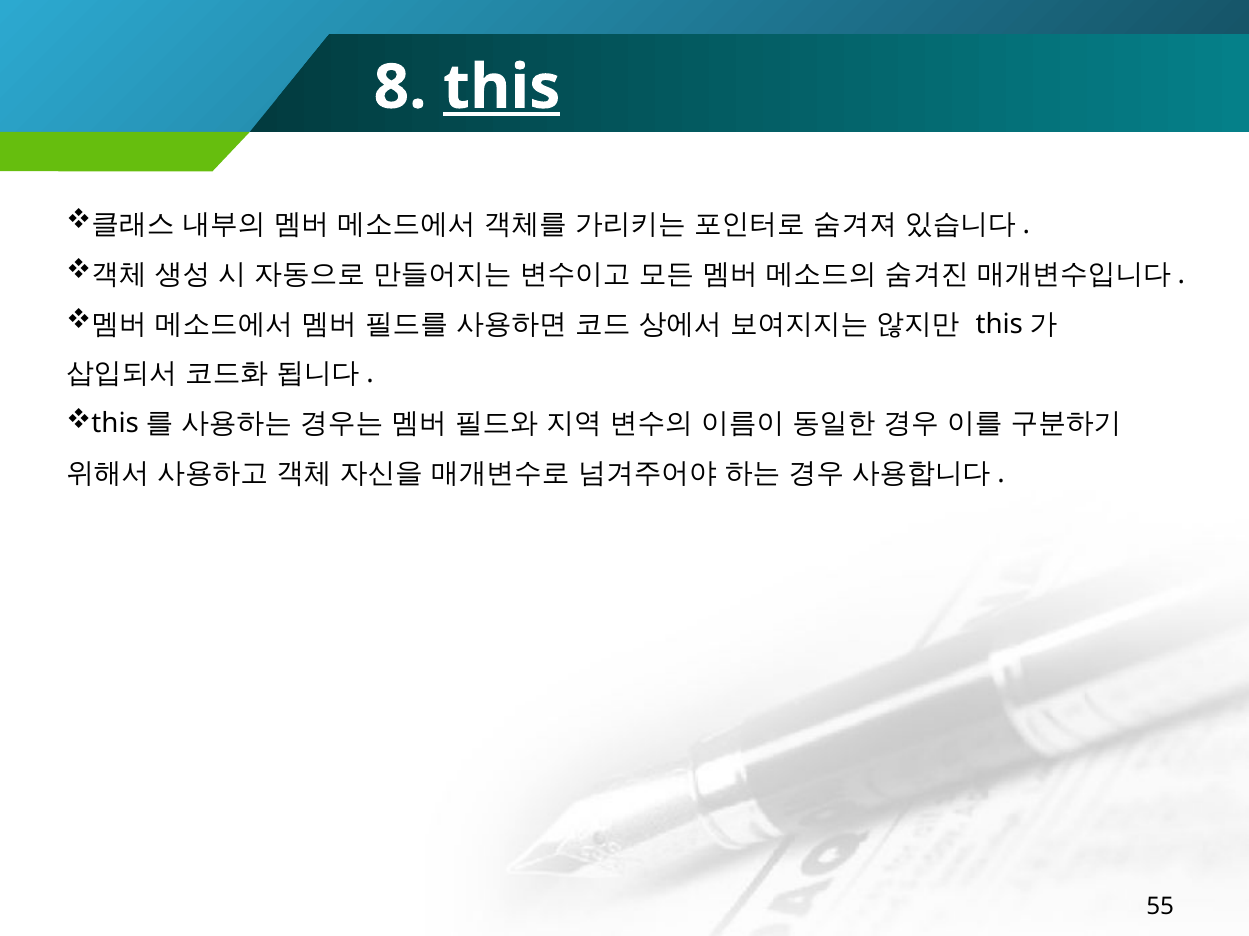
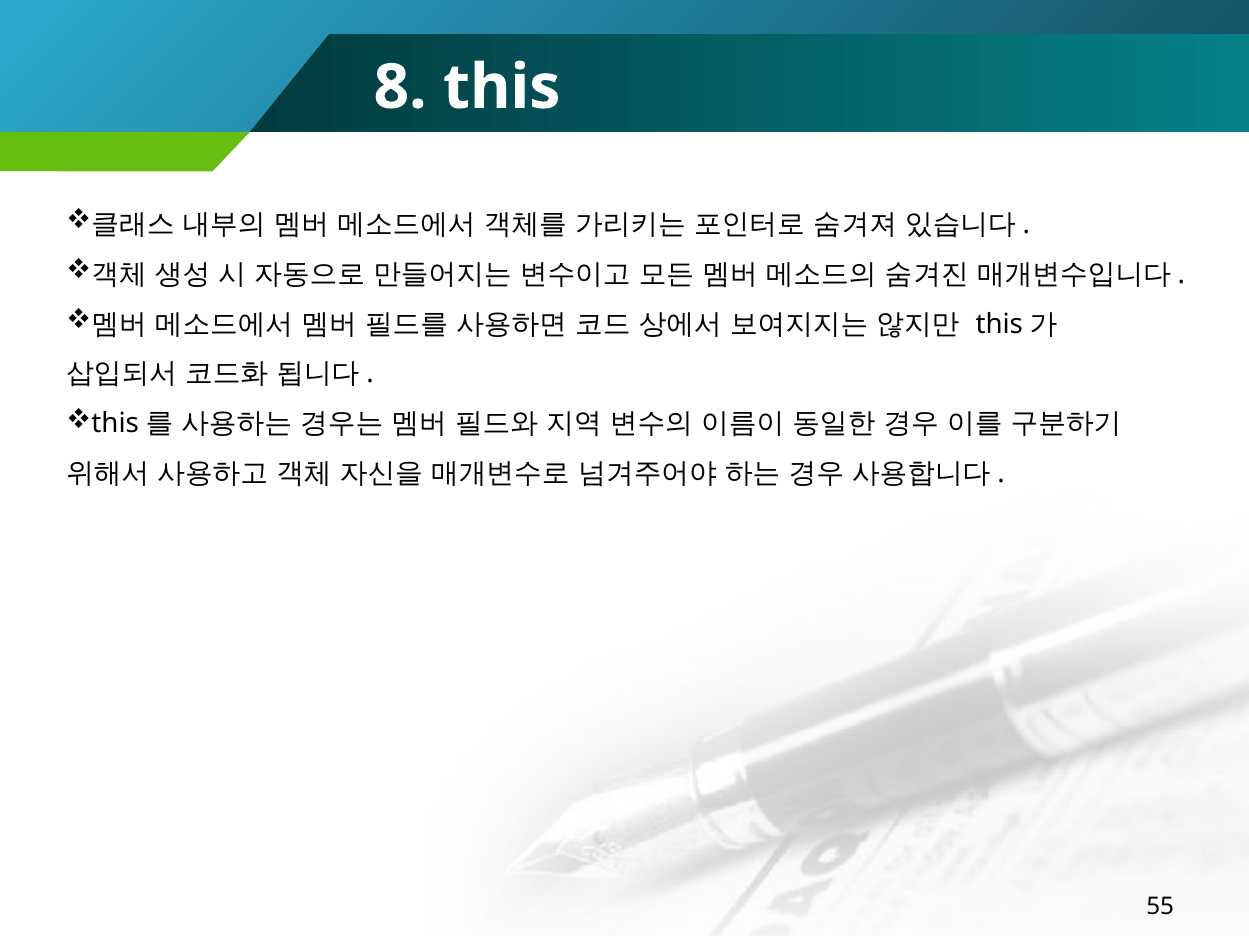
this underline: present -> none
